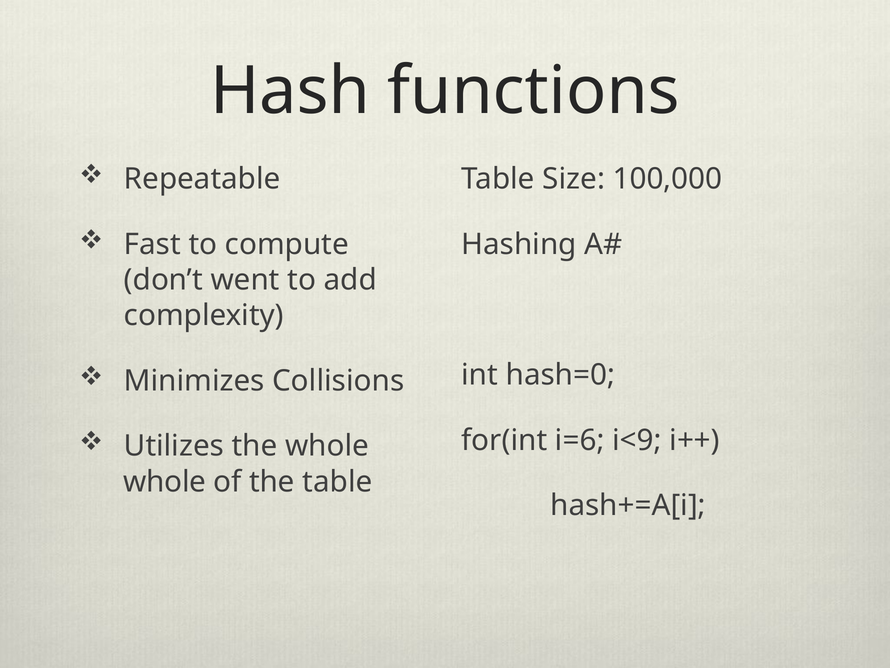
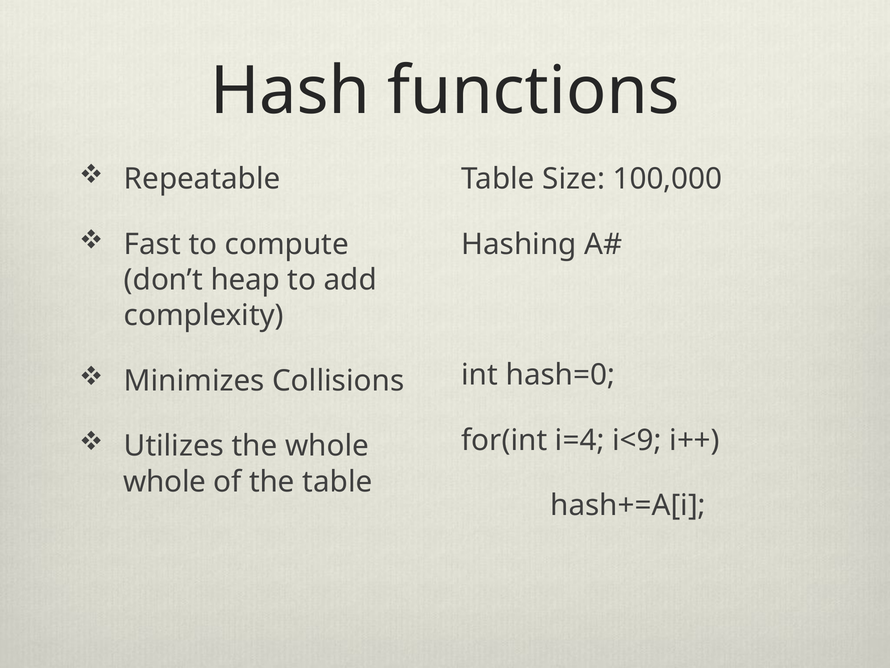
went: went -> heap
i=6: i=6 -> i=4
